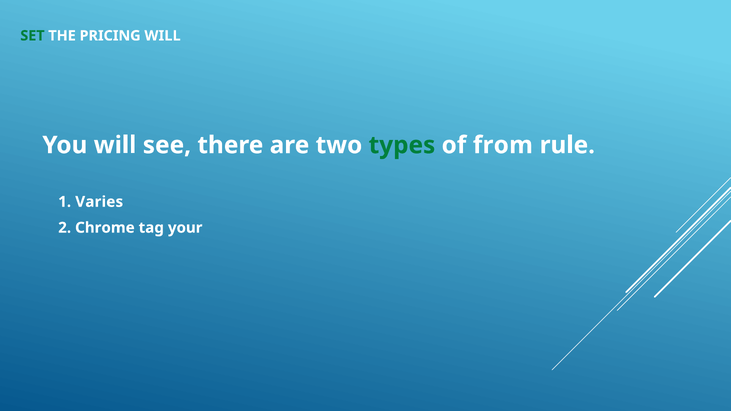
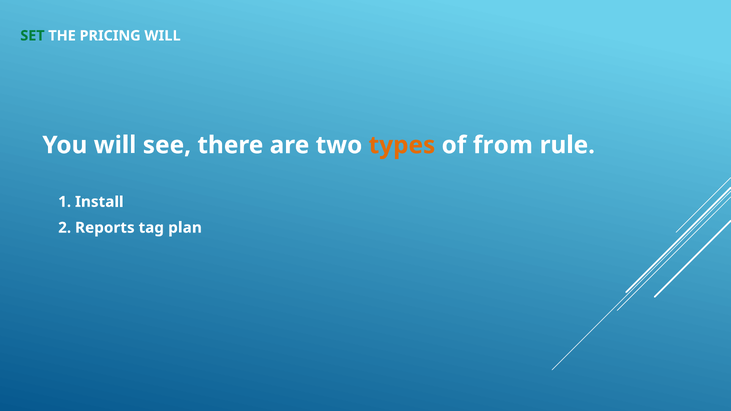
types colour: green -> orange
Varies: Varies -> Install
Chrome: Chrome -> Reports
your: your -> plan
